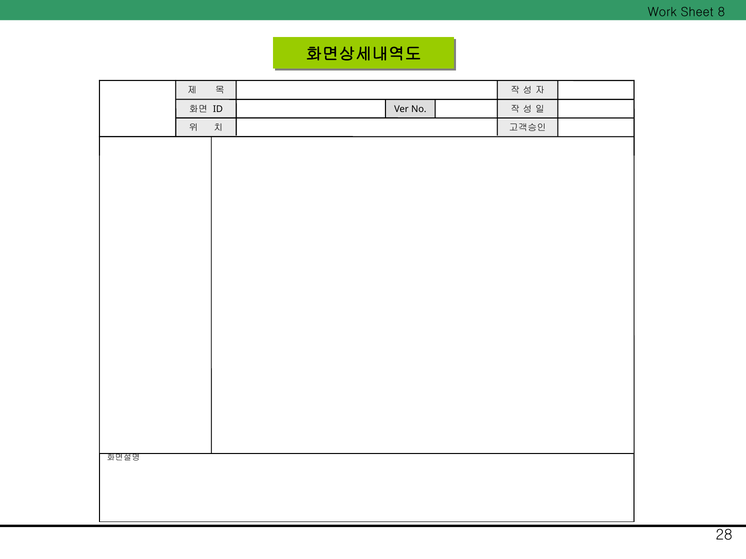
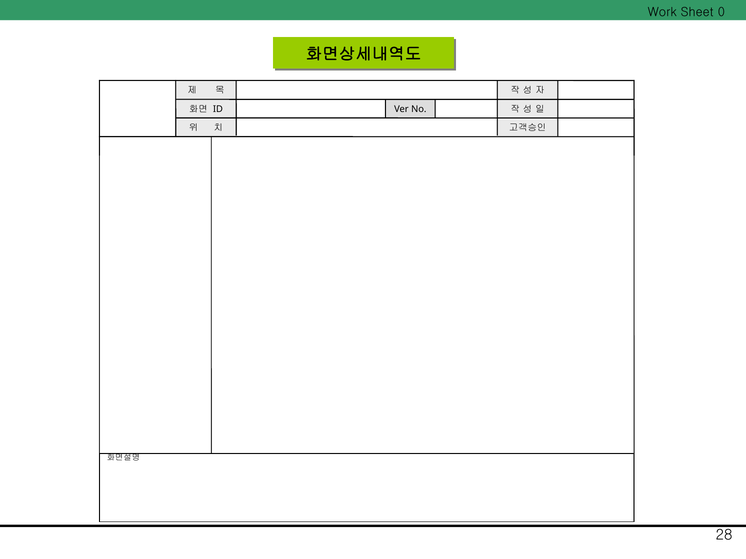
8: 8 -> 0
